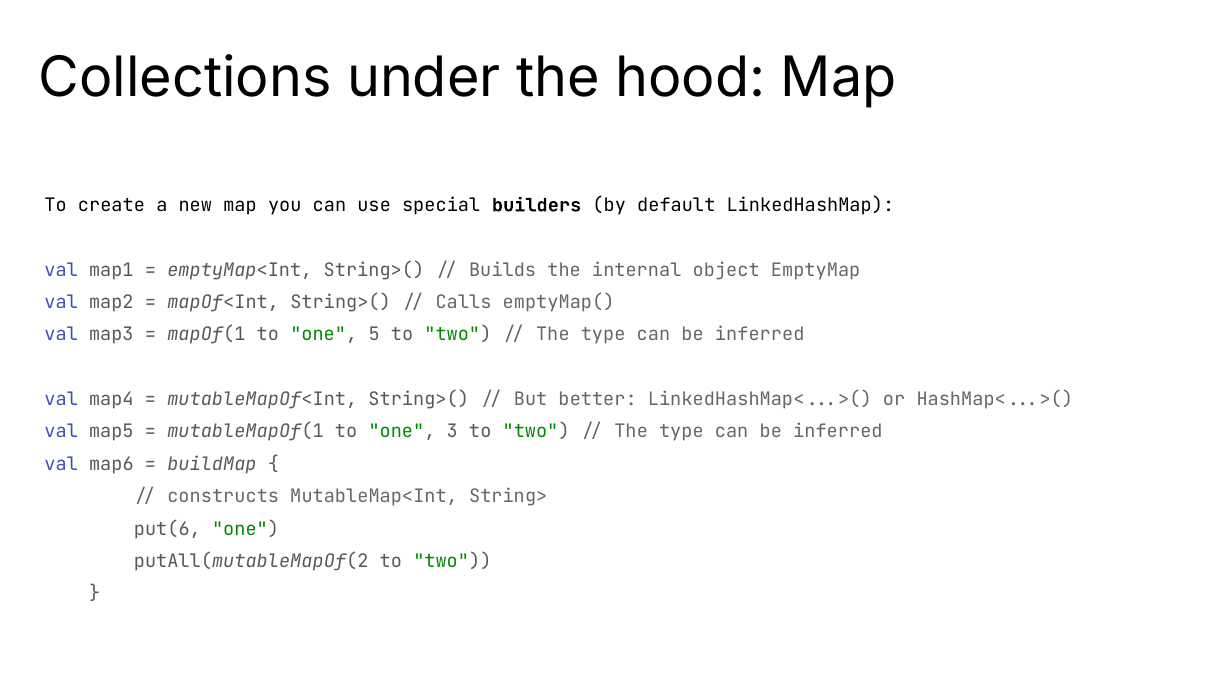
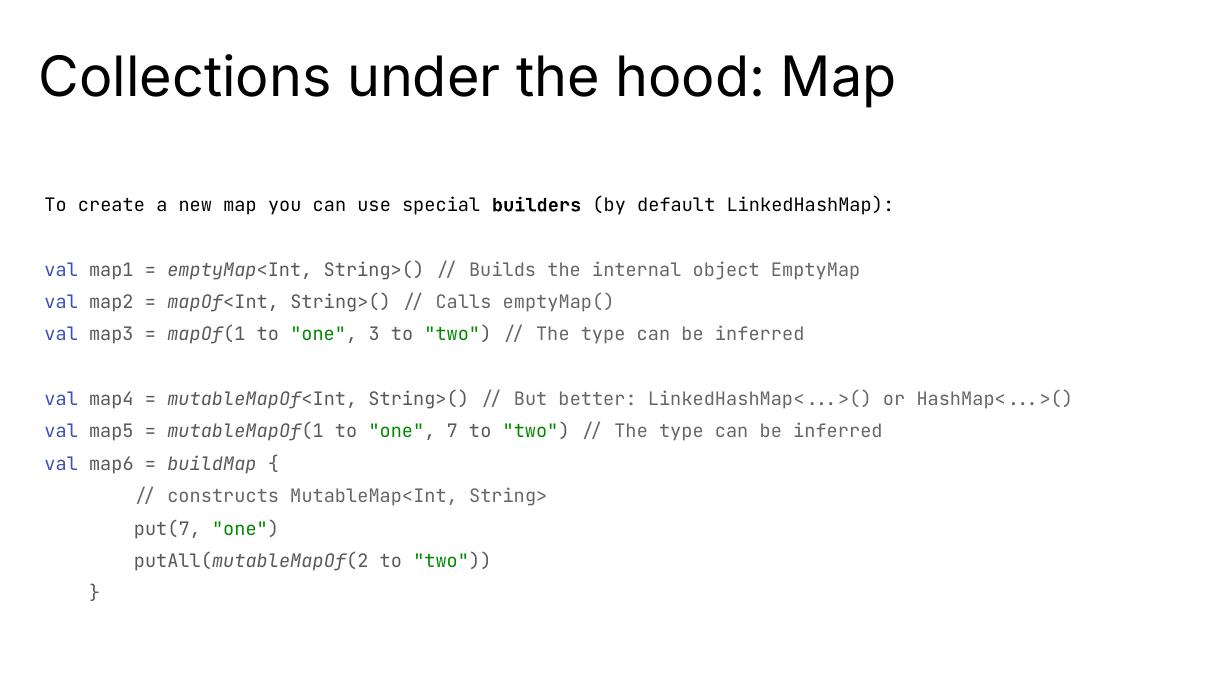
5: 5 -> 3
3: 3 -> 7
put(6: put(6 -> put(7
